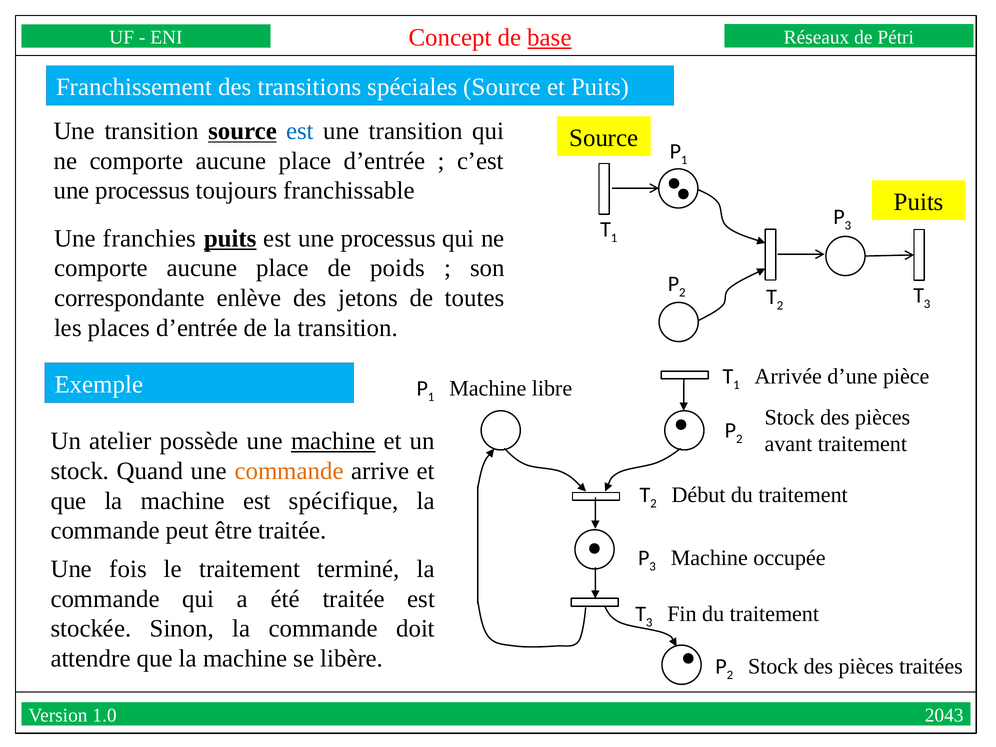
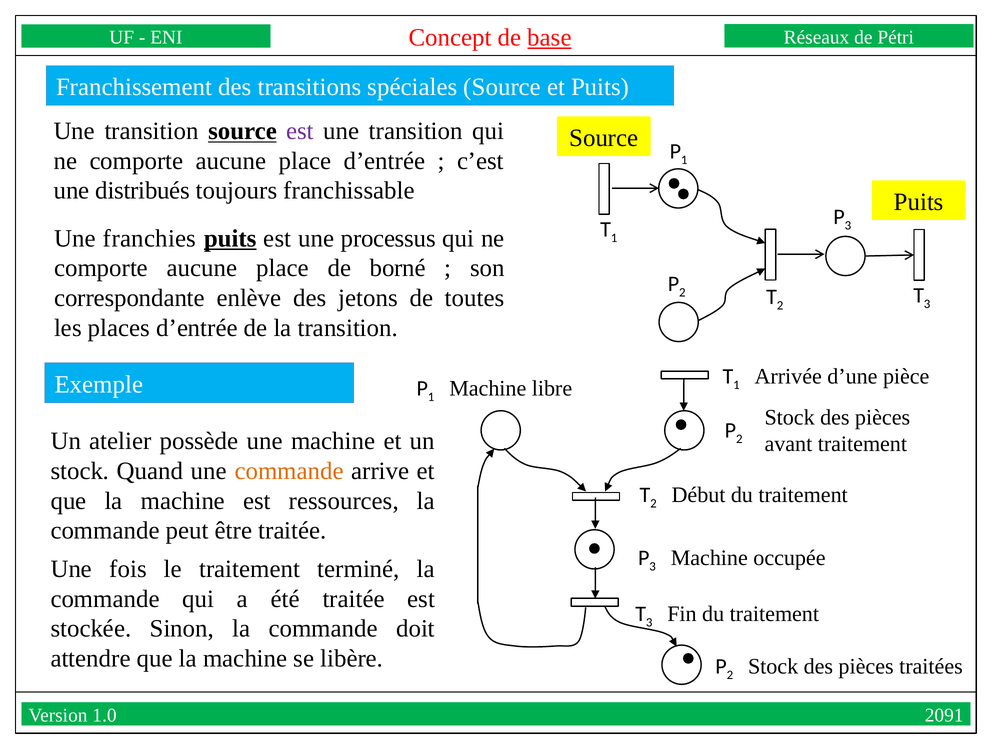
est at (300, 131) colour: blue -> purple
processus at (143, 191): processus -> distribués
poids: poids -> borné
machine at (333, 441) underline: present -> none
spécifique: spécifique -> ressources
2043: 2043 -> 2091
